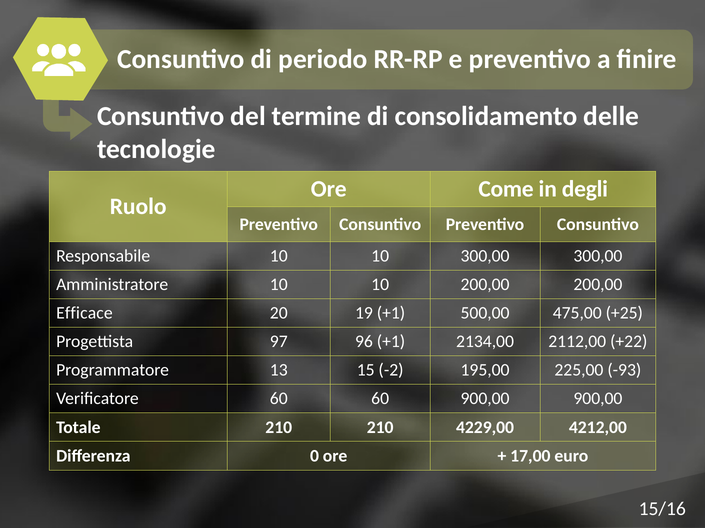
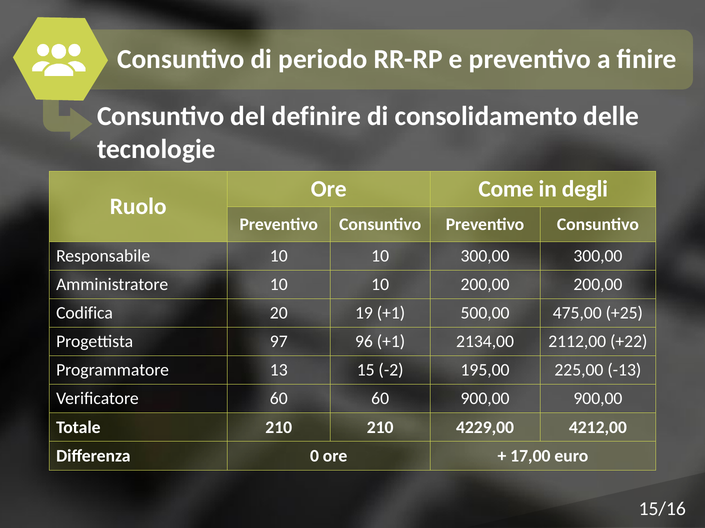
termine: termine -> definire
Efficace: Efficace -> Codifica
-93: -93 -> -13
